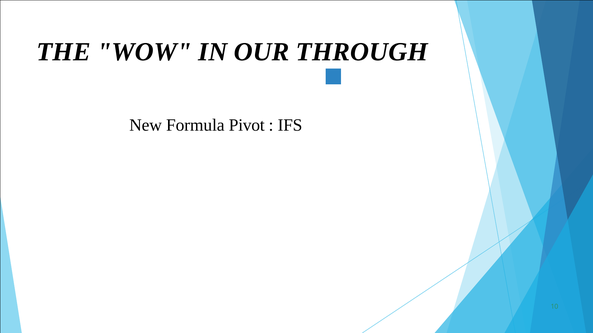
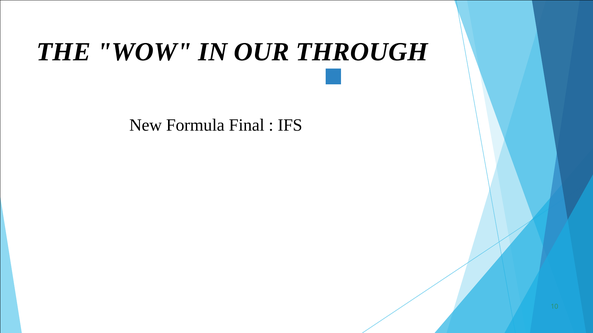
Pivot: Pivot -> Final
